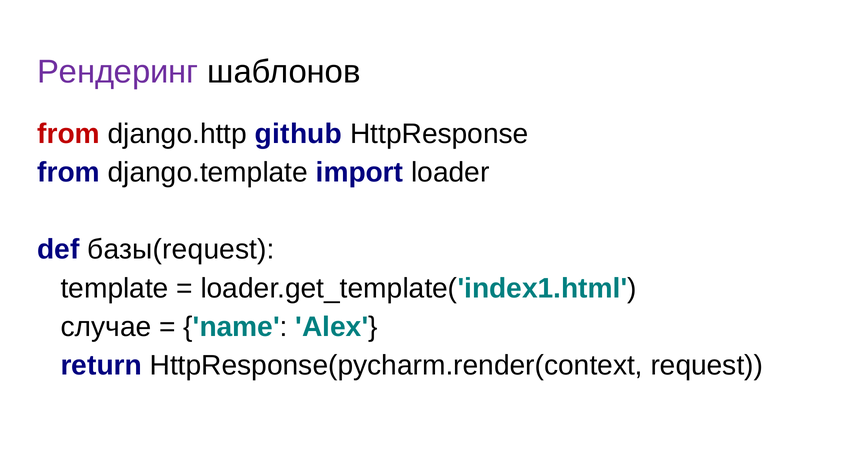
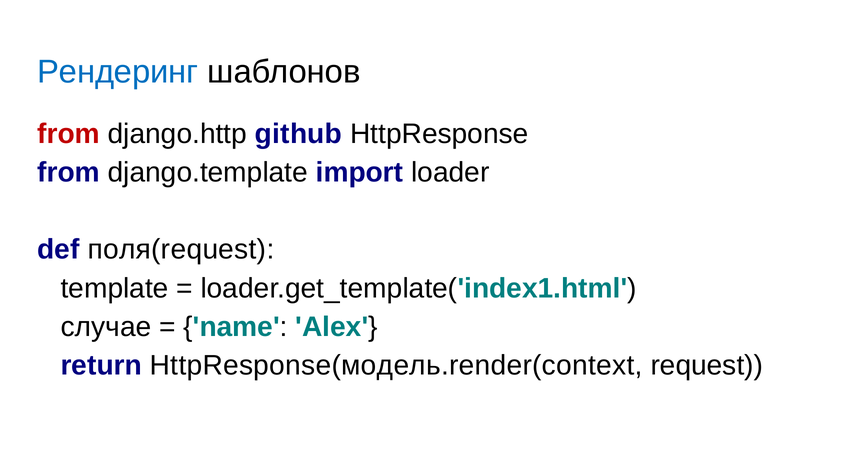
Рендеринг colour: purple -> blue
базы(request: базы(request -> поля(request
HttpResponse(pycharm.render(context: HttpResponse(pycharm.render(context -> HttpResponse(модель.render(context
